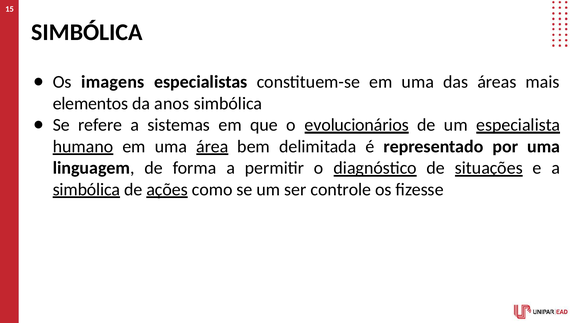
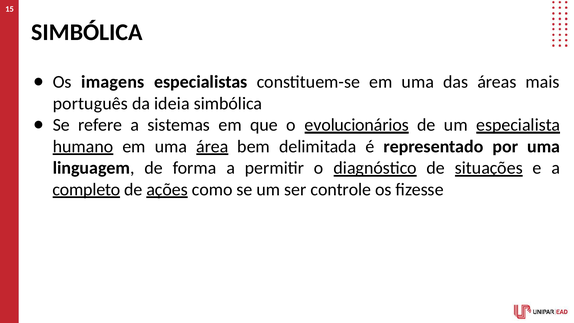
elementos: elementos -> português
anos: anos -> ideia
simbólica at (86, 190): simbólica -> completo
